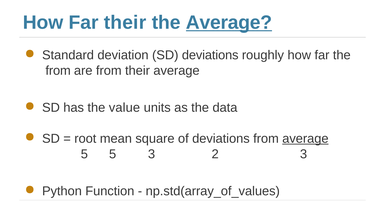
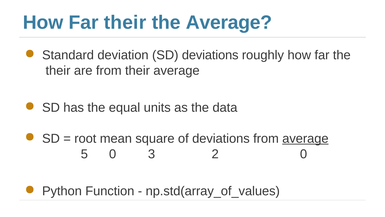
Average at (229, 22) underline: present -> none
from at (58, 70): from -> their
value: value -> equal
5 5: 5 -> 0
2 3: 3 -> 0
